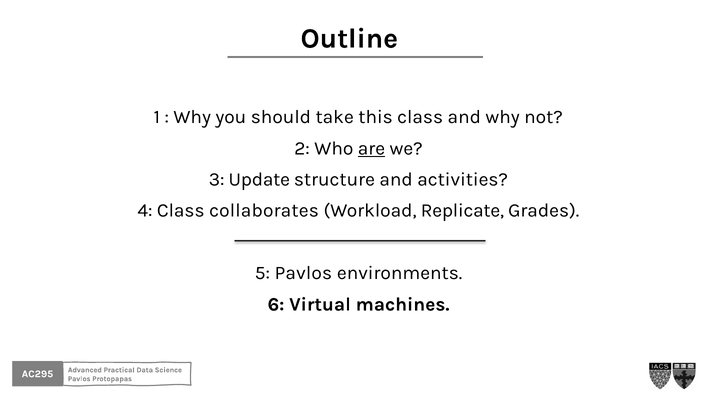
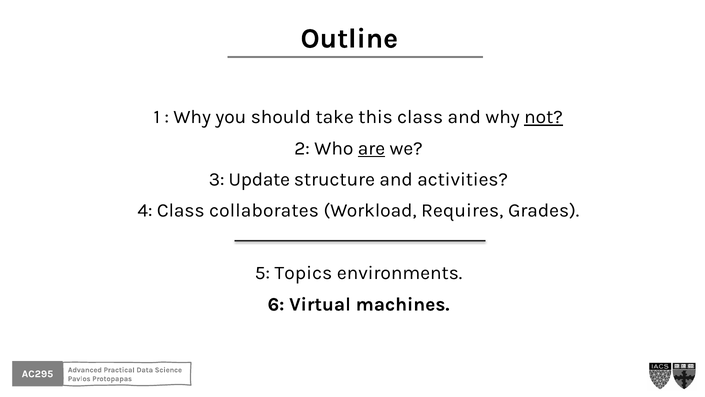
not underline: none -> present
Replicate: Replicate -> Requires
5 Pavlos: Pavlos -> Topics
